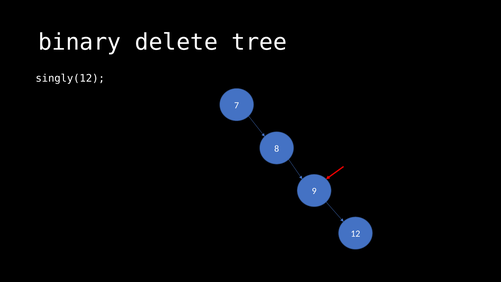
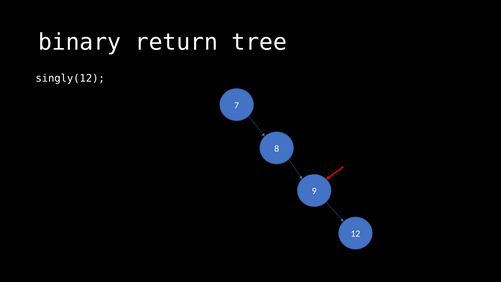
delete: delete -> return
